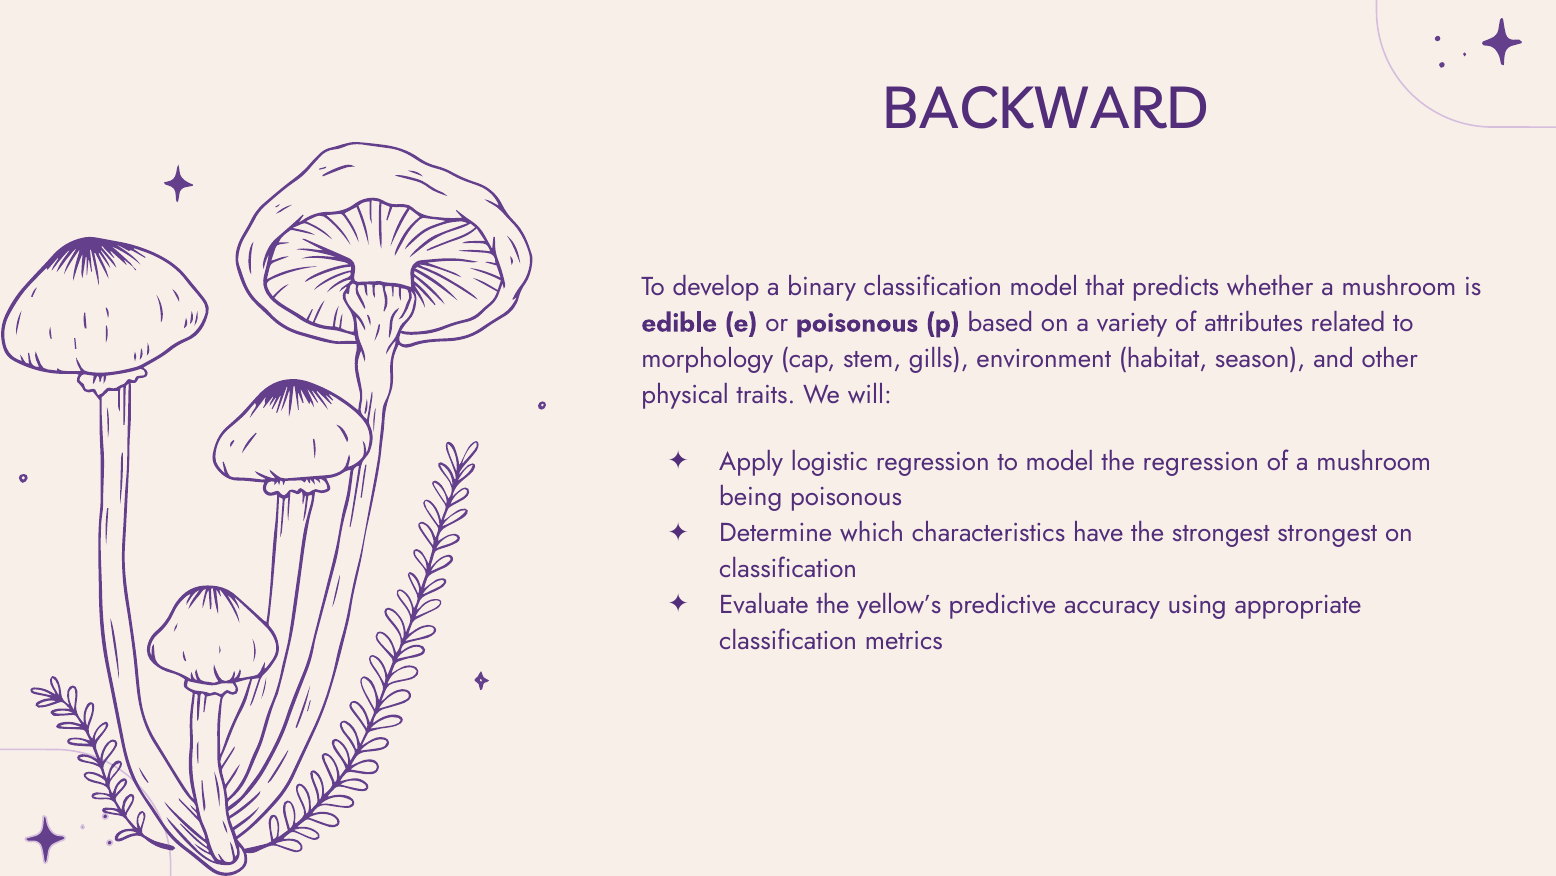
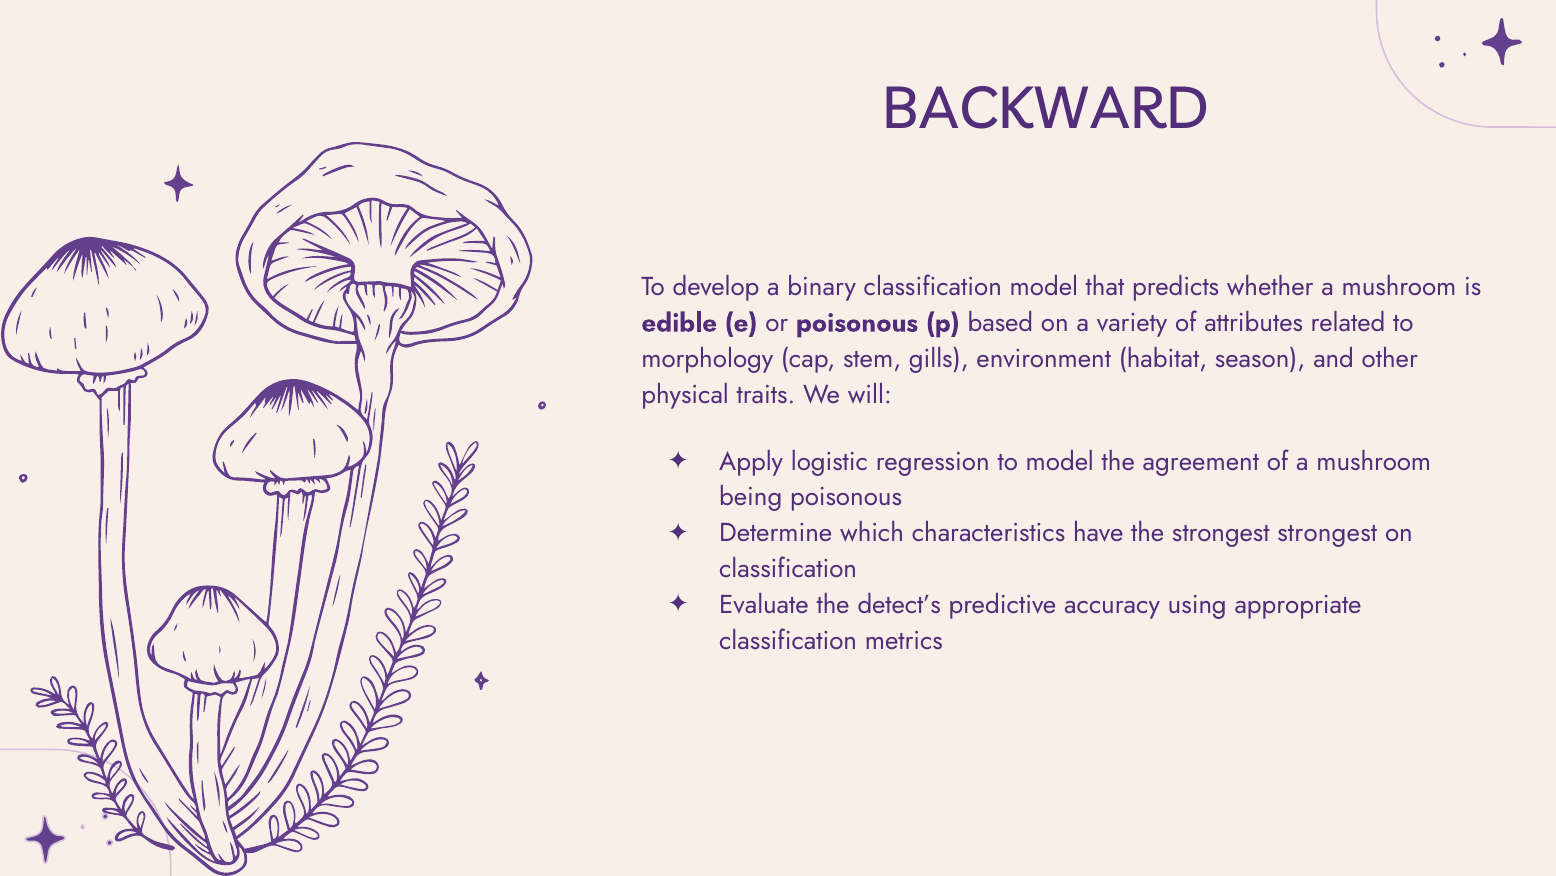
the regression: regression -> agreement
yellow’s: yellow’s -> detect’s
